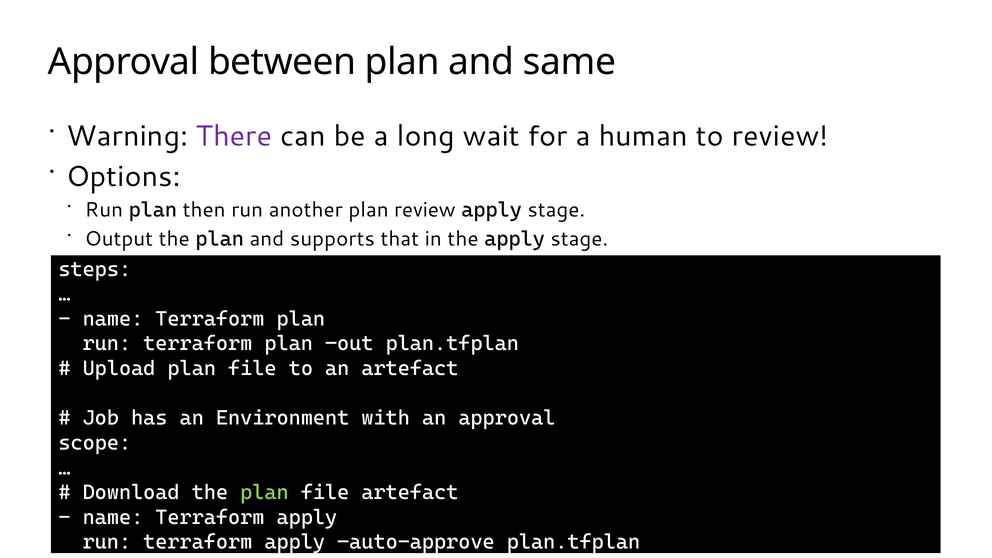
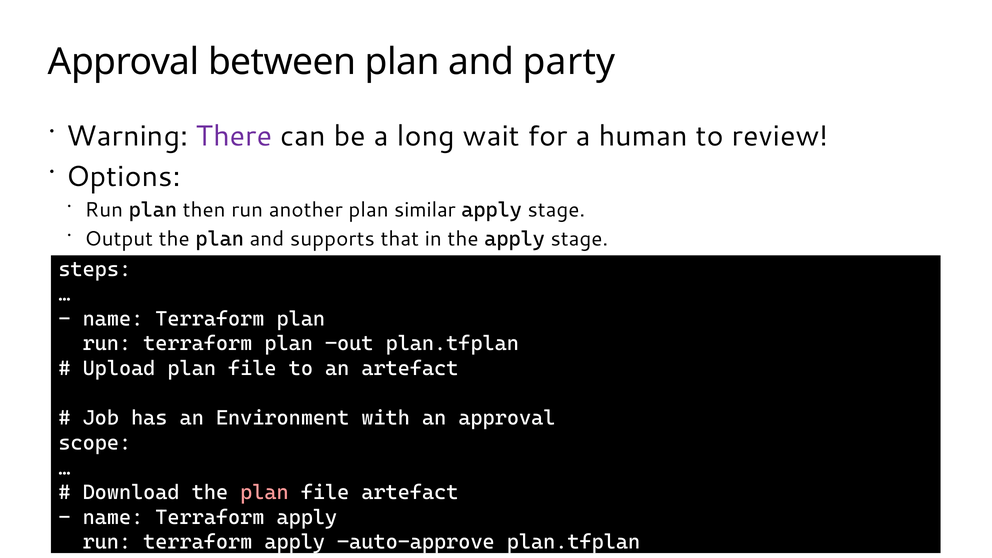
same: same -> party
plan review: review -> similar
plan at (264, 493) colour: light green -> pink
